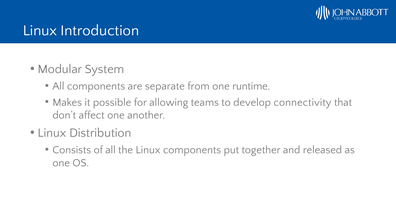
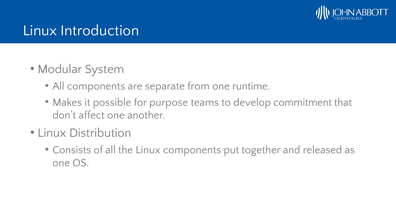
allowing: allowing -> purpose
connectivity: connectivity -> commitment
